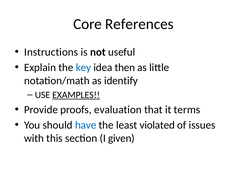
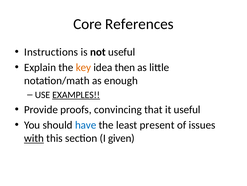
key colour: blue -> orange
identify: identify -> enough
evaluation: evaluation -> convincing
it terms: terms -> useful
violated: violated -> present
with underline: none -> present
